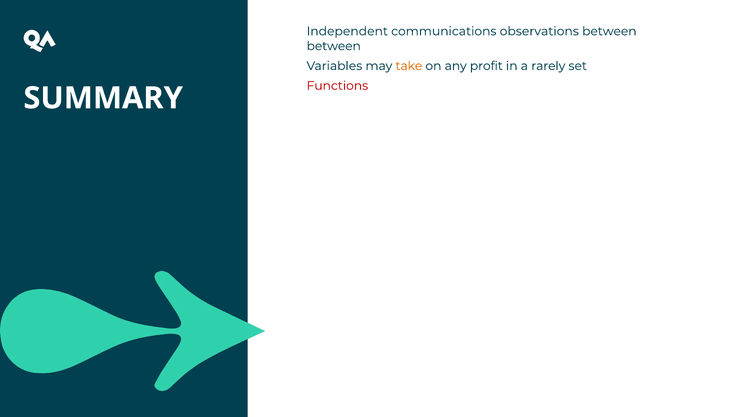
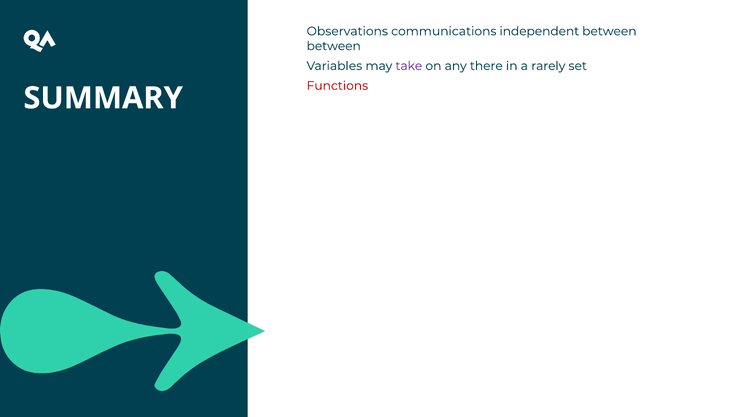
Independent: Independent -> Observations
observations: observations -> independent
take colour: orange -> purple
profit: profit -> there
